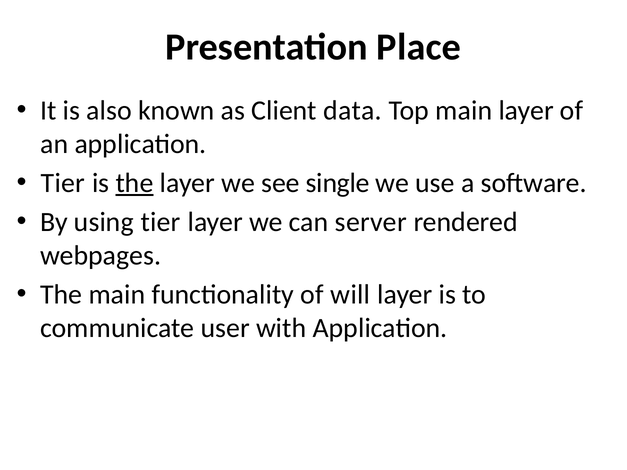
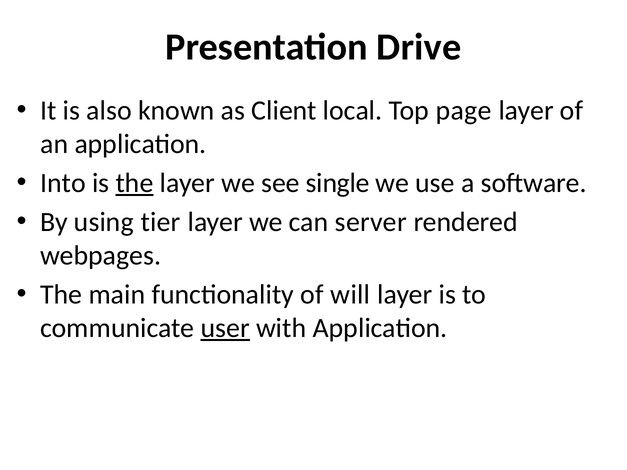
Place: Place -> Drive
data: data -> local
Top main: main -> page
Tier at (63, 183): Tier -> Into
user underline: none -> present
